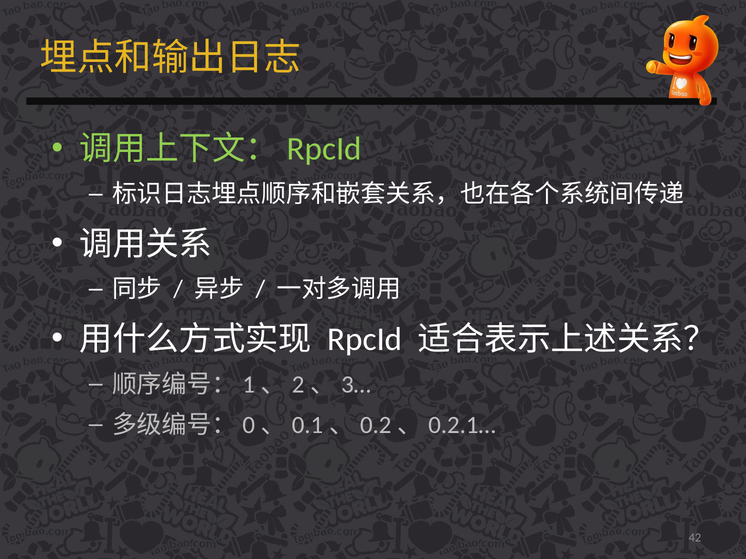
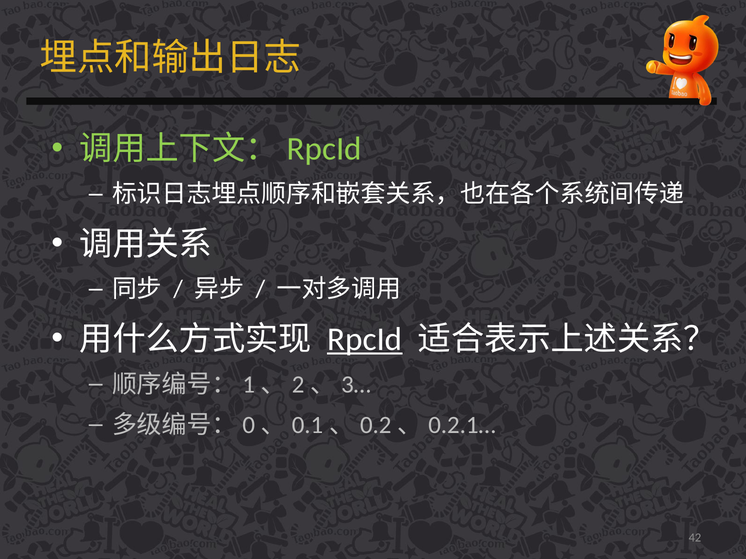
RpcId underline: none -> present
